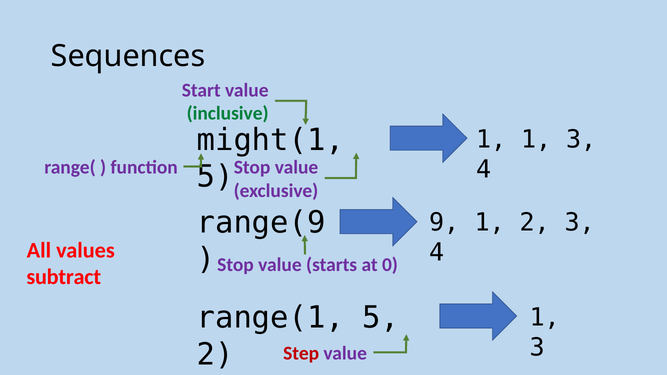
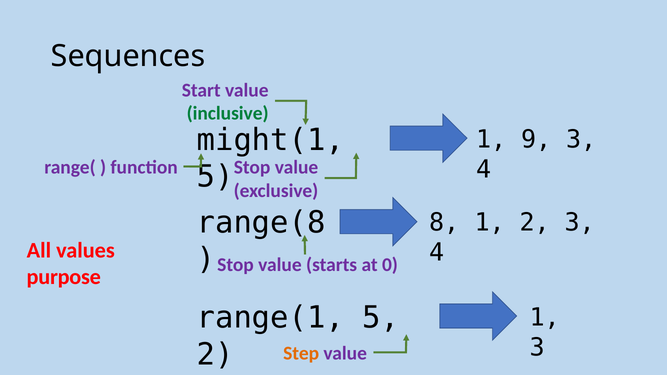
1 1: 1 -> 9
range(9: range(9 -> range(8
9: 9 -> 8
subtract: subtract -> purpose
Step colour: red -> orange
